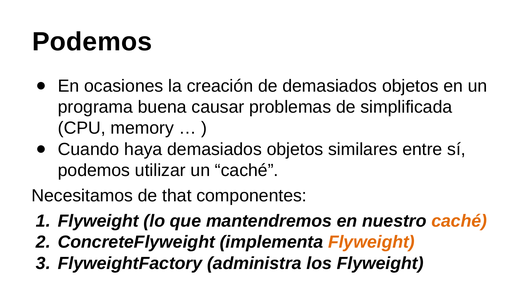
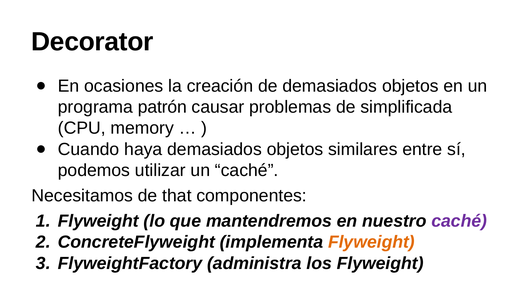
Podemos at (92, 42): Podemos -> Decorator
buena: buena -> patrón
caché at (459, 221) colour: orange -> purple
